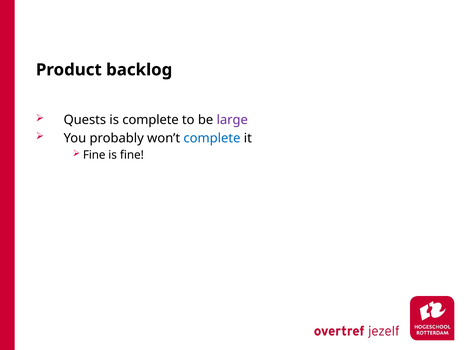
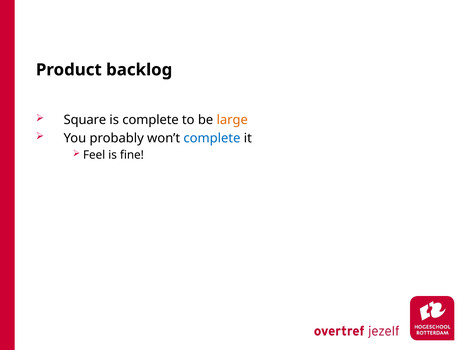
Quests: Quests -> Square
large colour: purple -> orange
Fine at (94, 155): Fine -> Feel
